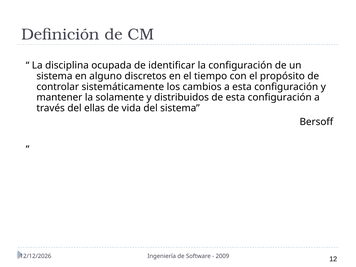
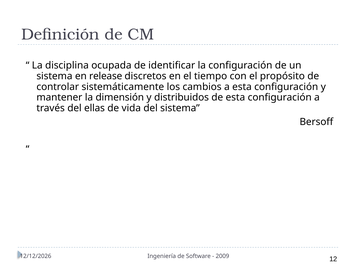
alguno: alguno -> release
solamente: solamente -> dimensión
